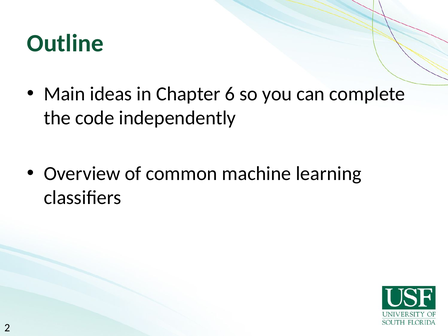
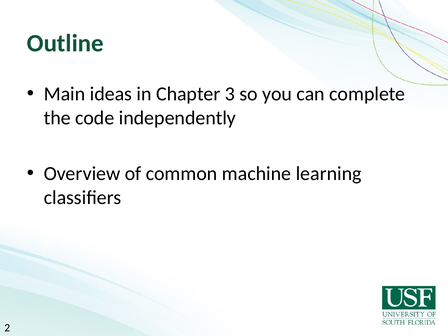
6: 6 -> 3
